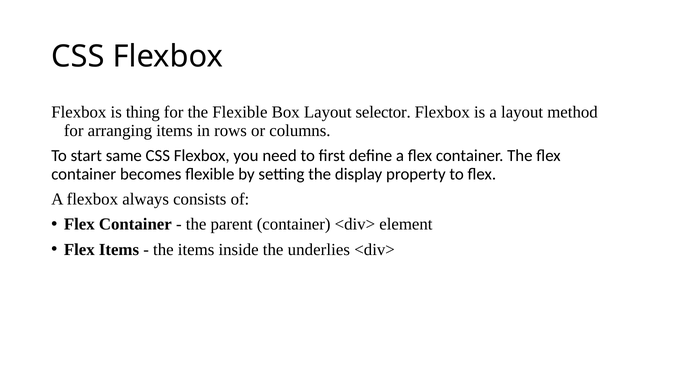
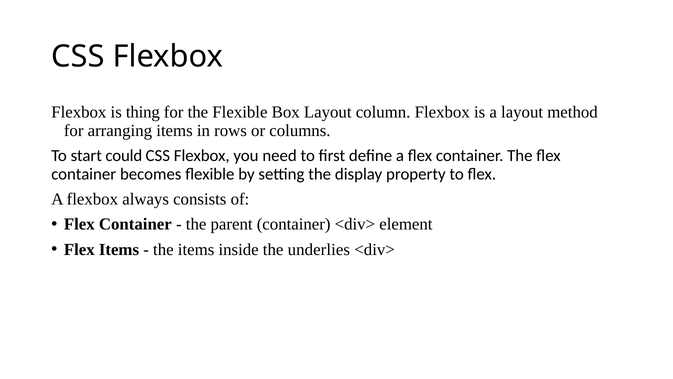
selector: selector -> column
same: same -> could
